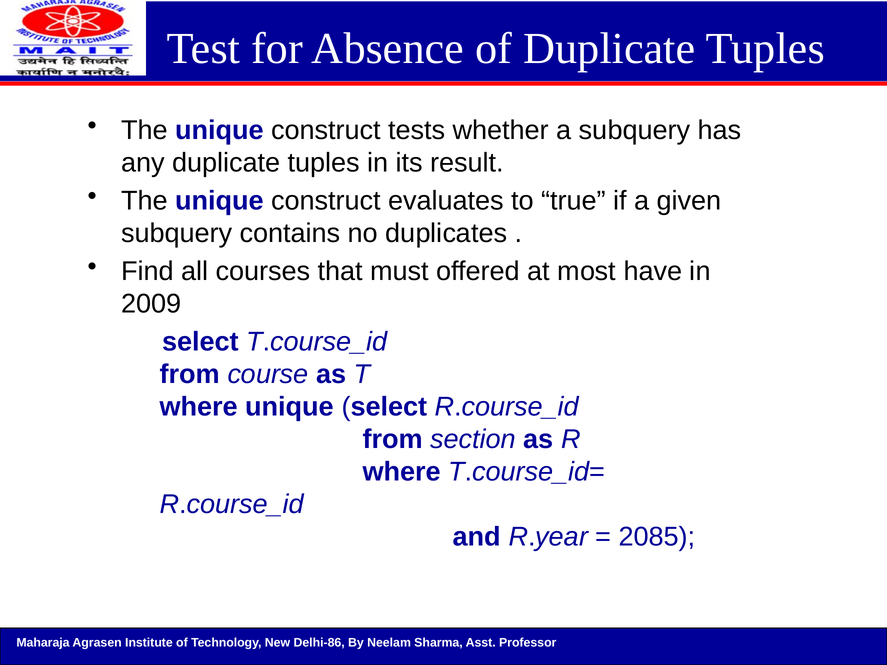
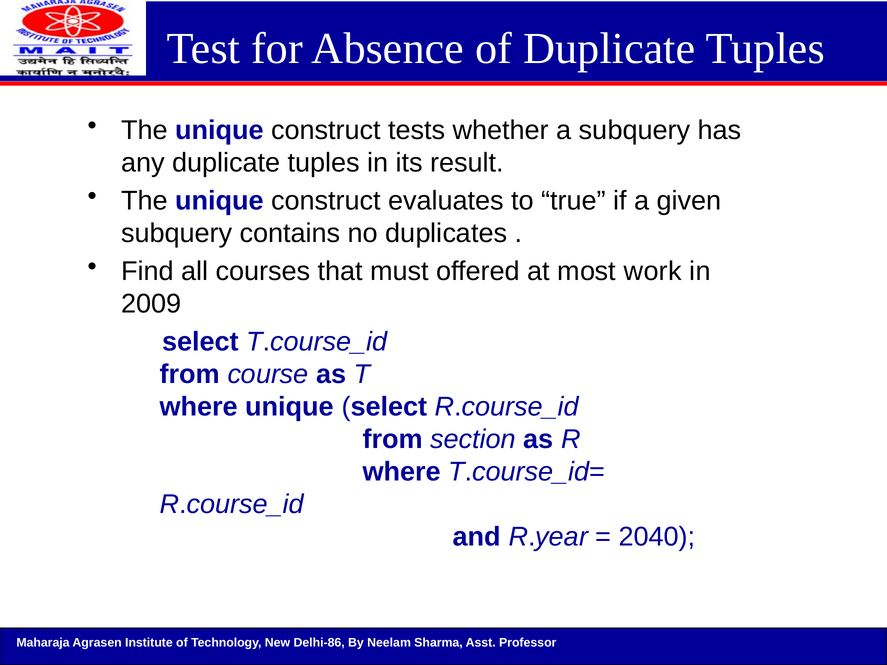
have: have -> work
2085: 2085 -> 2040
